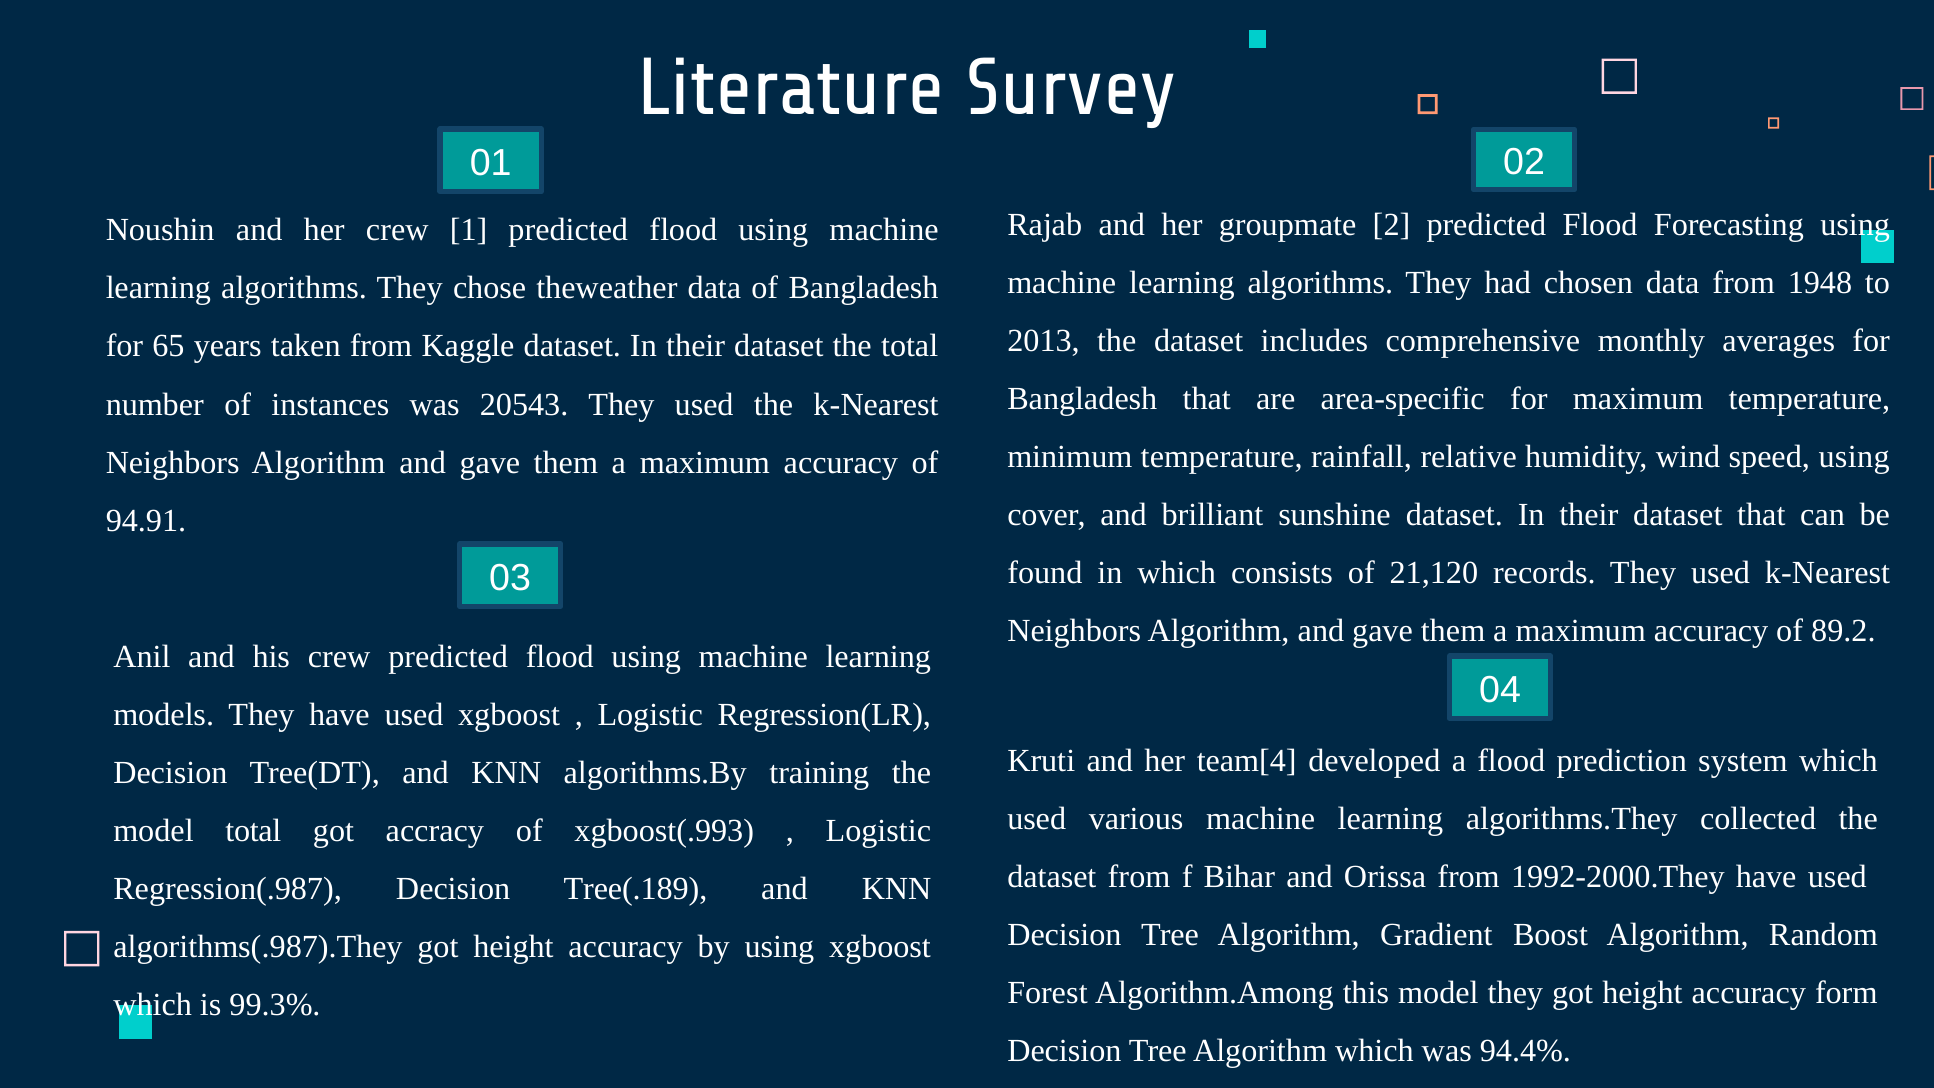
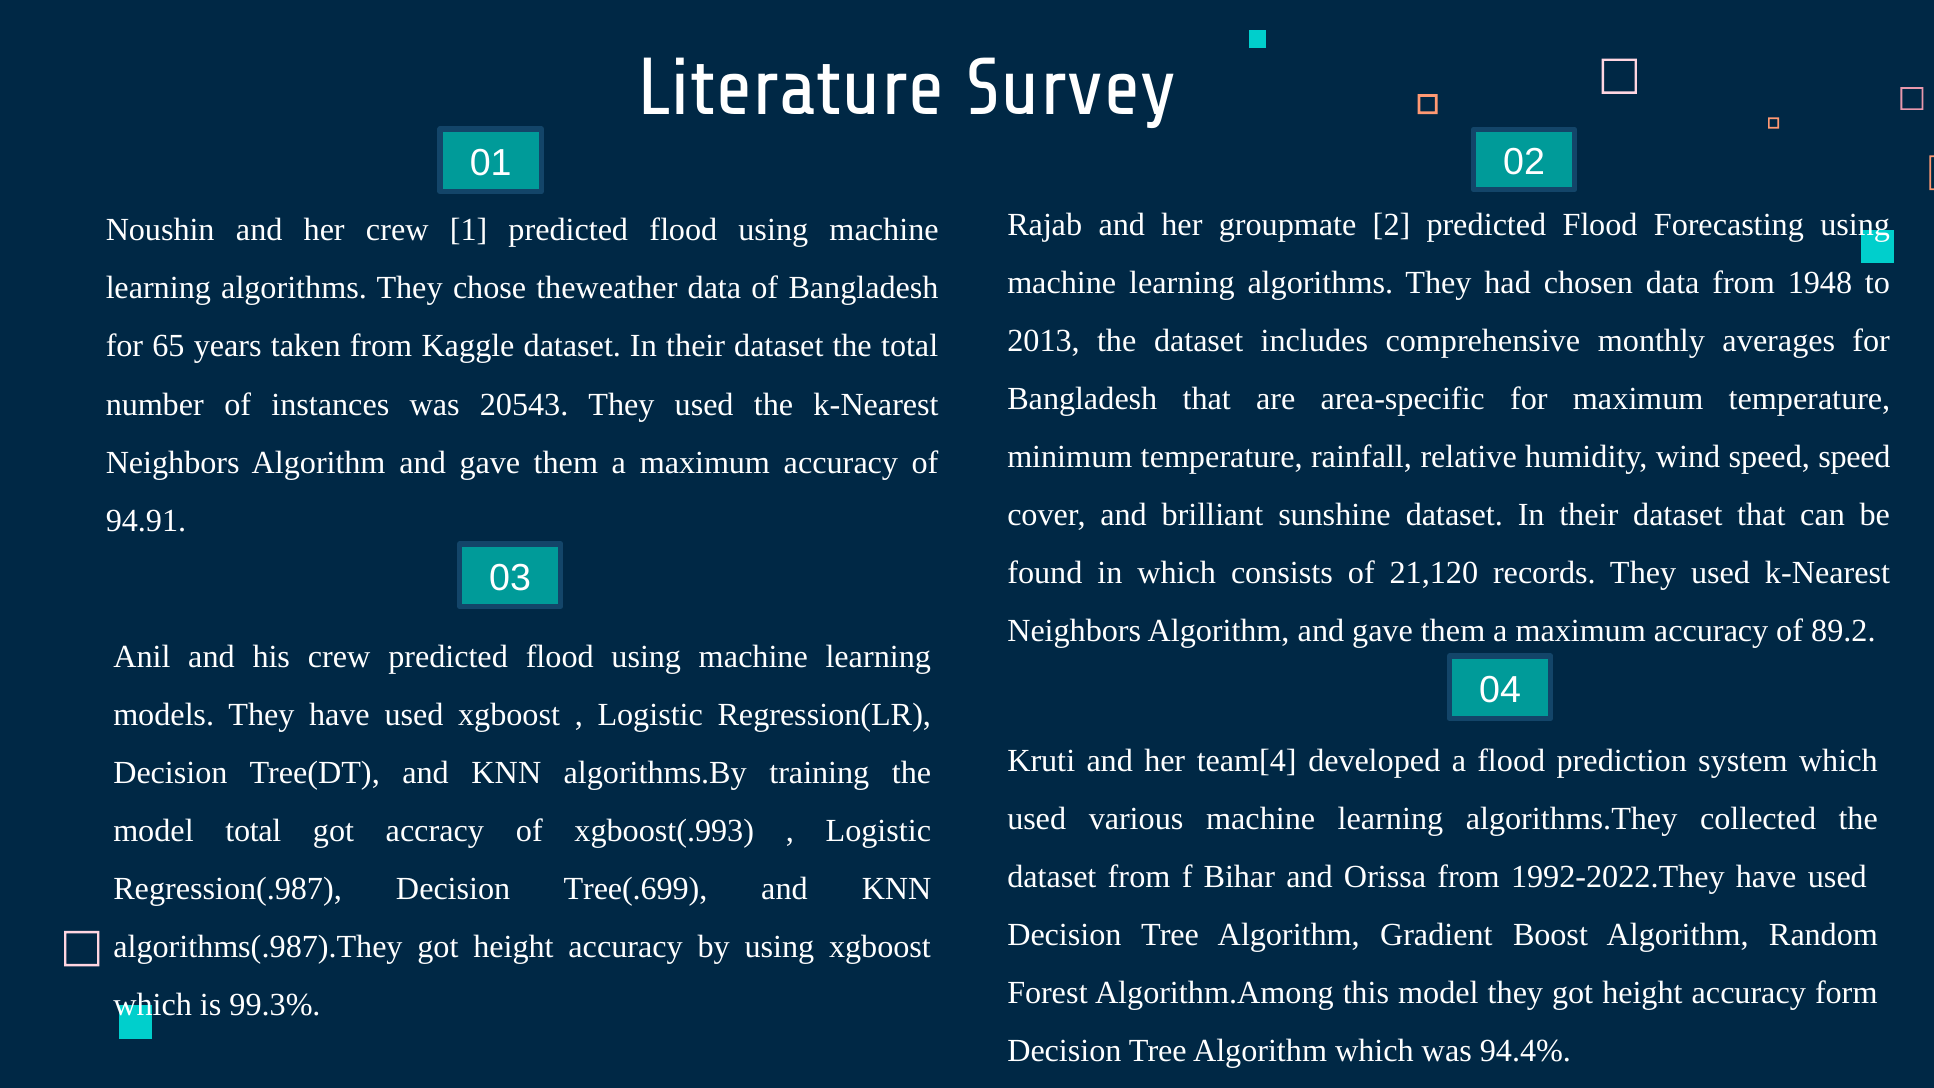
speed using: using -> speed
1992-2000.They: 1992-2000.They -> 1992-2022.They
Tree(.189: Tree(.189 -> Tree(.699
